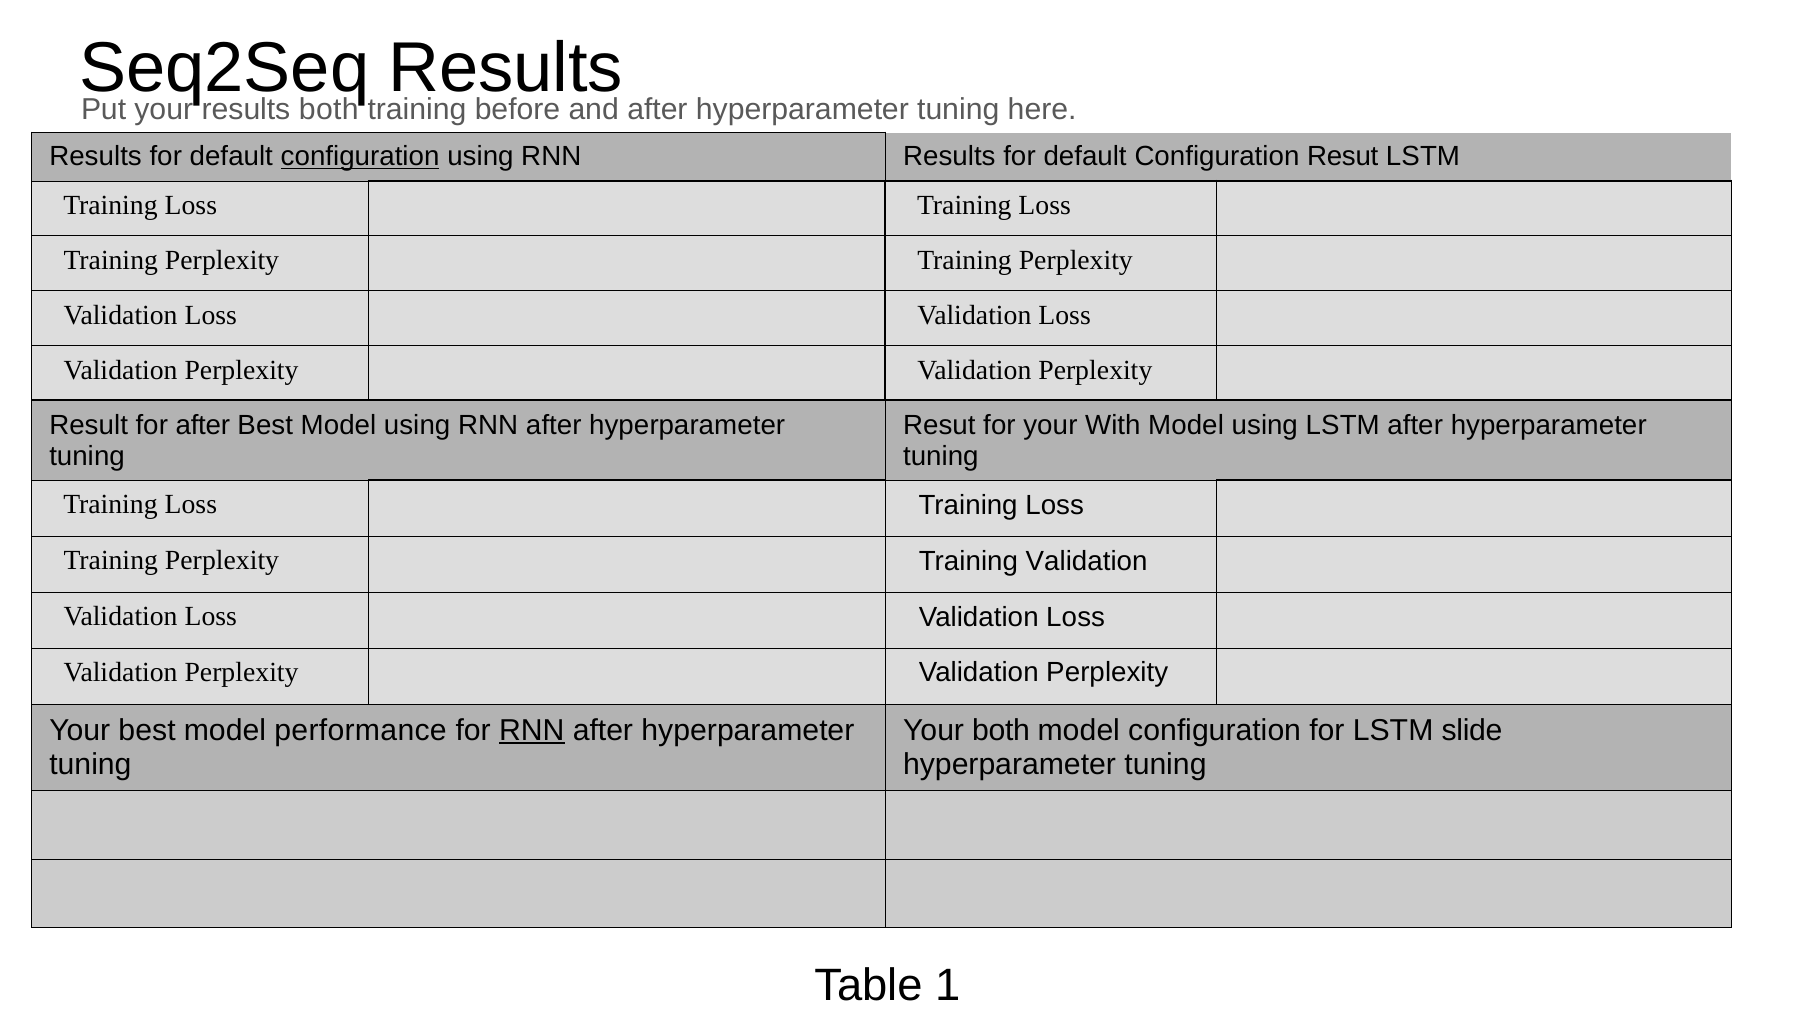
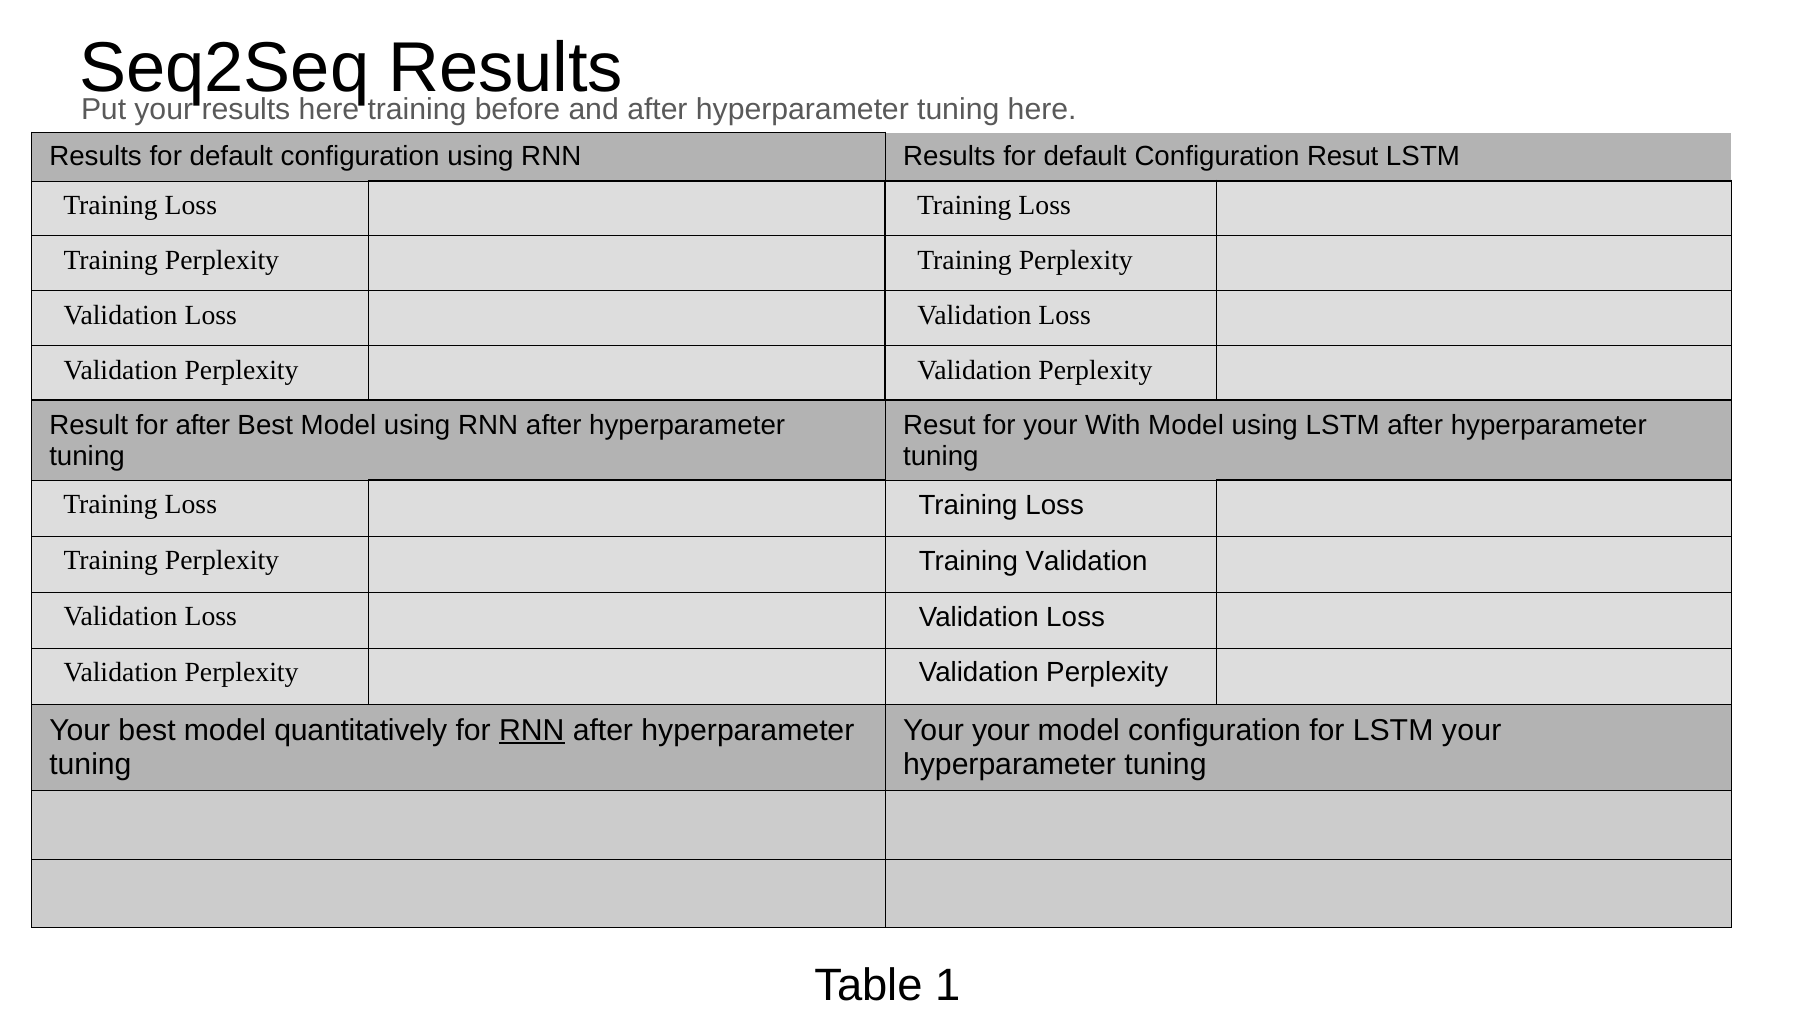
results both: both -> here
configuration at (360, 157) underline: present -> none
performance: performance -> quantitatively
Your both: both -> your
LSTM slide: slide -> your
